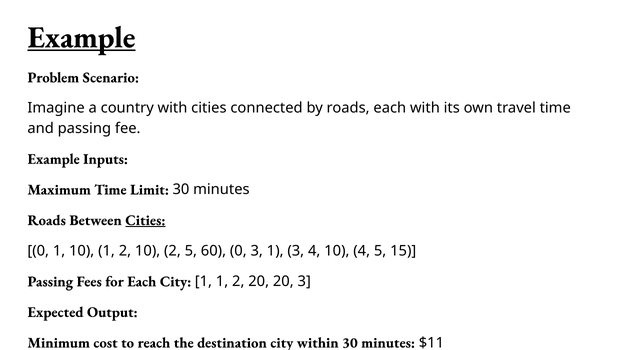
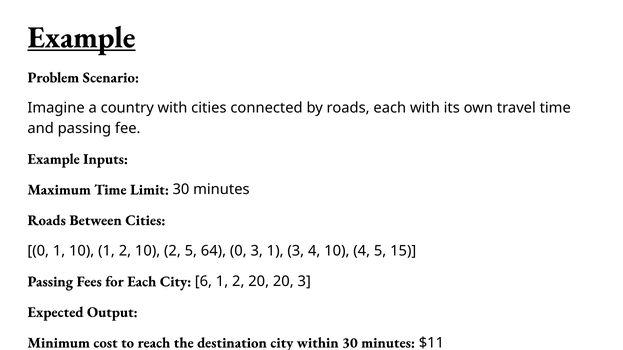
Cities at (145, 220) underline: present -> none
60: 60 -> 64
City 1: 1 -> 6
